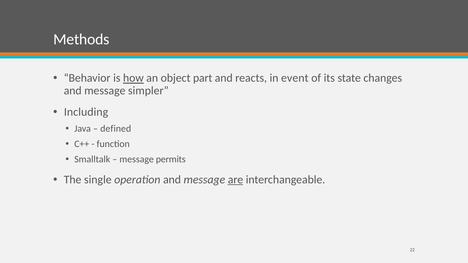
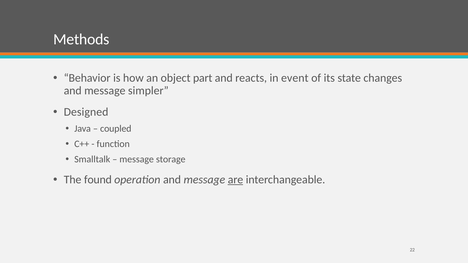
how underline: present -> none
Including: Including -> Designed
defined: defined -> coupled
permits: permits -> storage
single: single -> found
